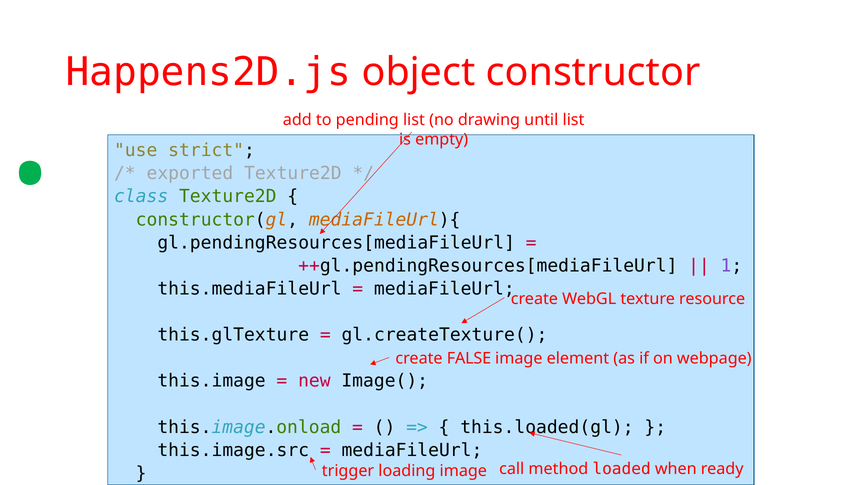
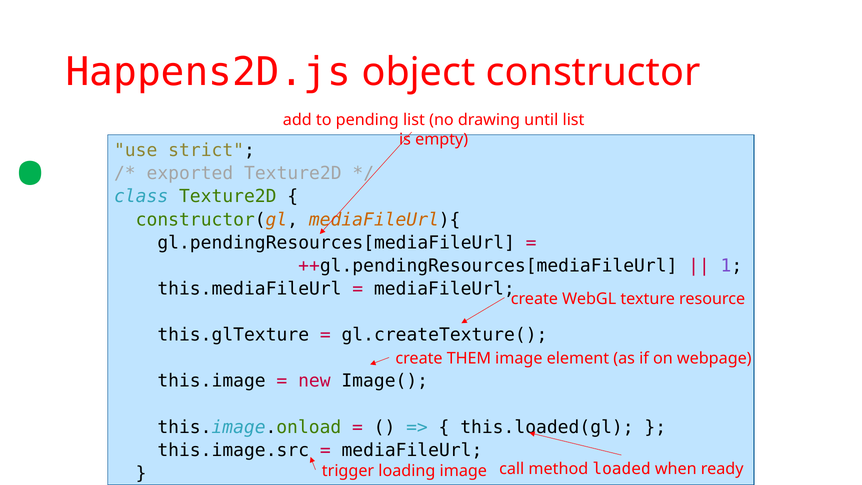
FALSE: FALSE -> THEM
